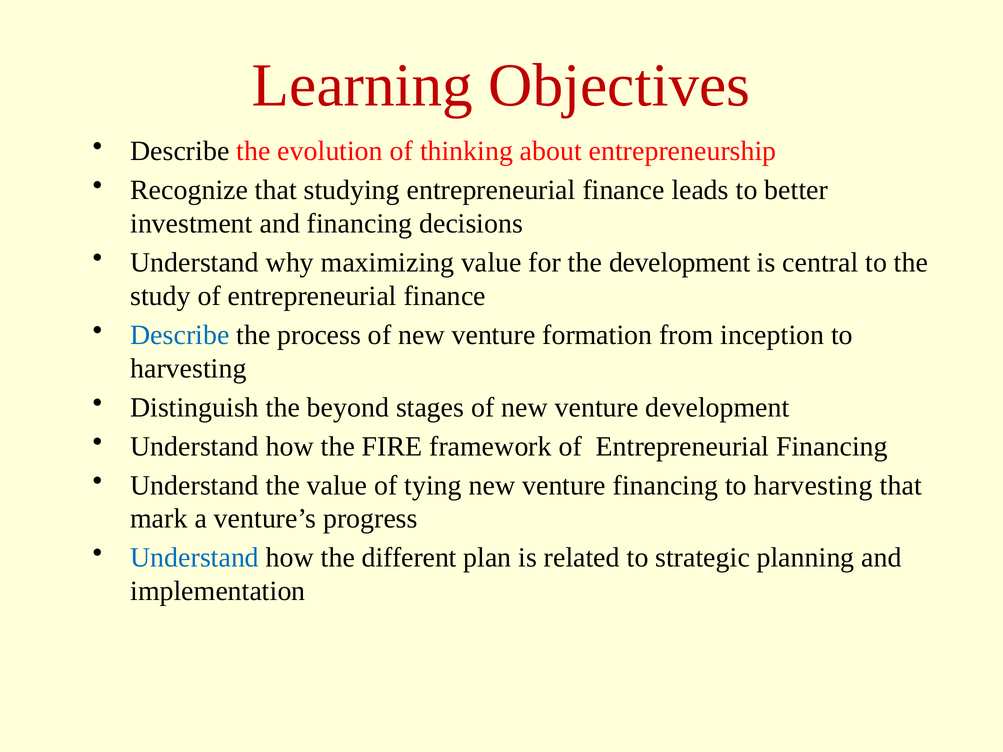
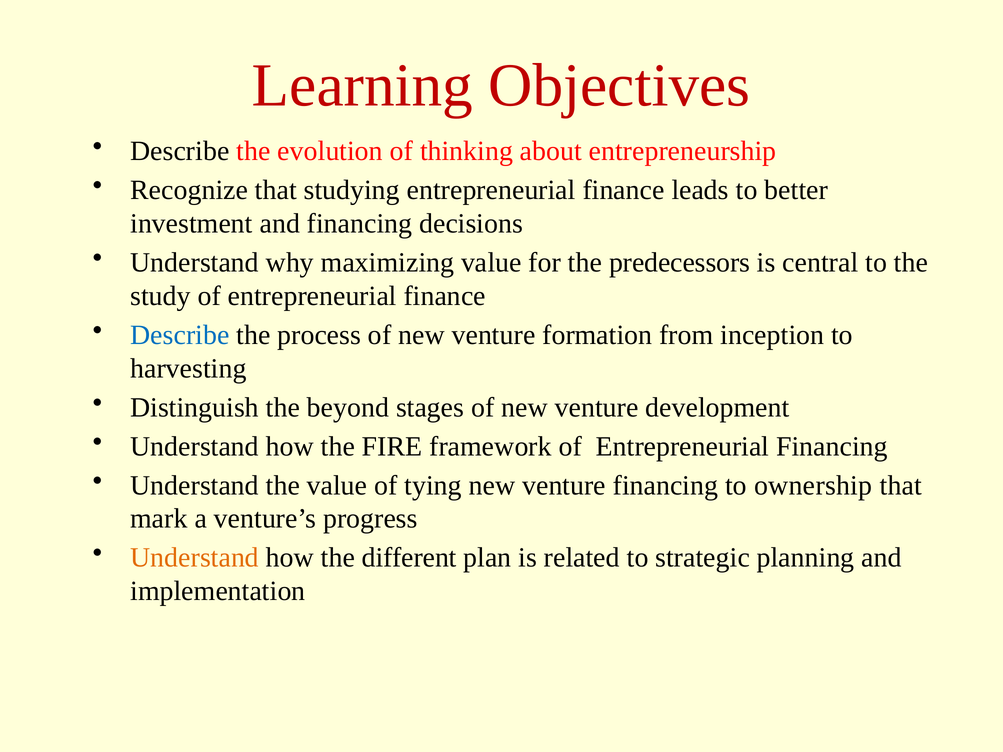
the development: development -> predecessors
financing to harvesting: harvesting -> ownership
Understand at (195, 558) colour: blue -> orange
